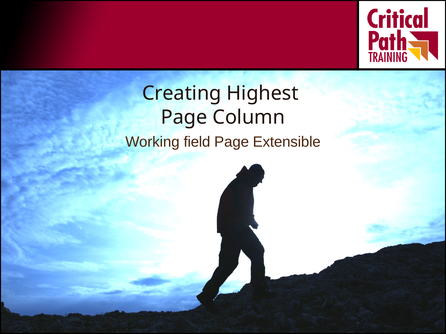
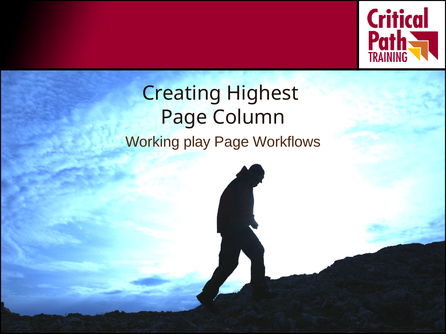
field: field -> play
Extensible: Extensible -> Workflows
